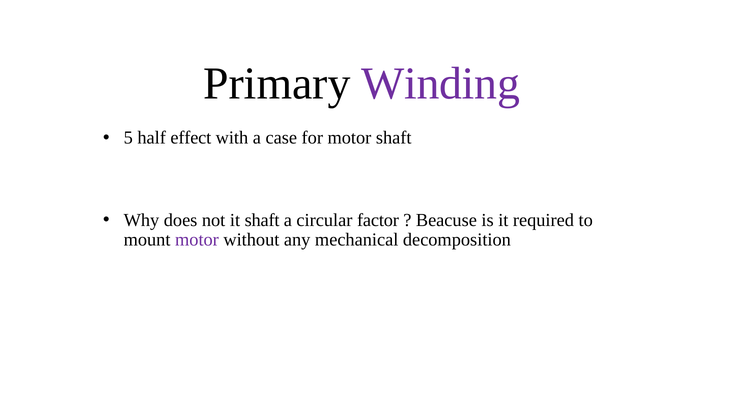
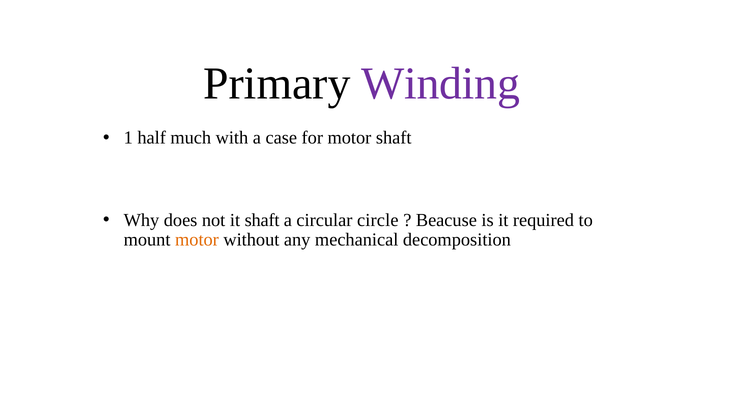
5: 5 -> 1
effect: effect -> much
factor: factor -> circle
motor at (197, 240) colour: purple -> orange
